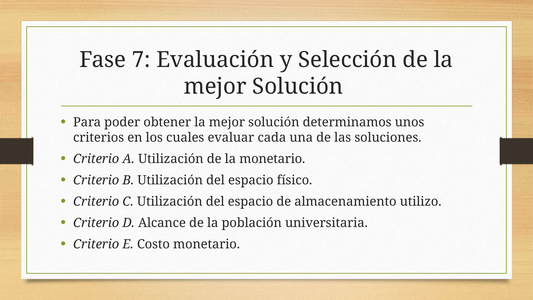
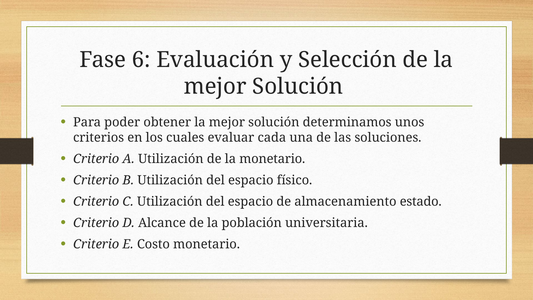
7: 7 -> 6
utilizo: utilizo -> estado
